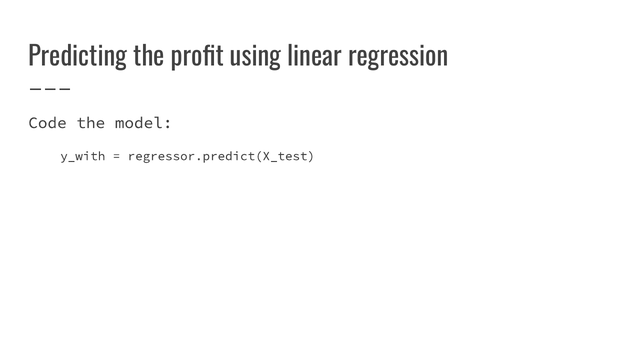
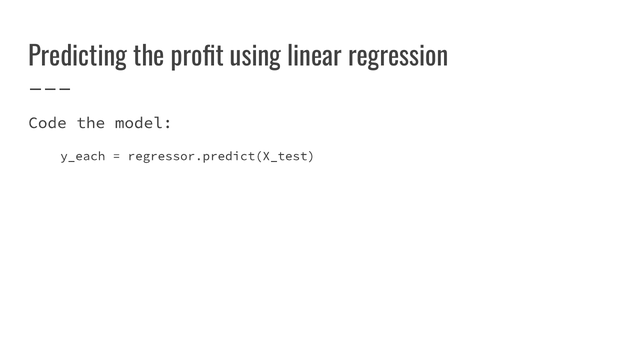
y_with: y_with -> y_each
